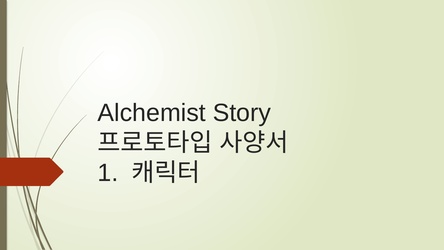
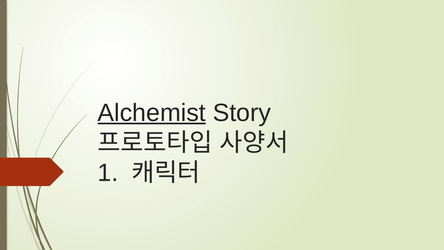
Alchemist underline: none -> present
